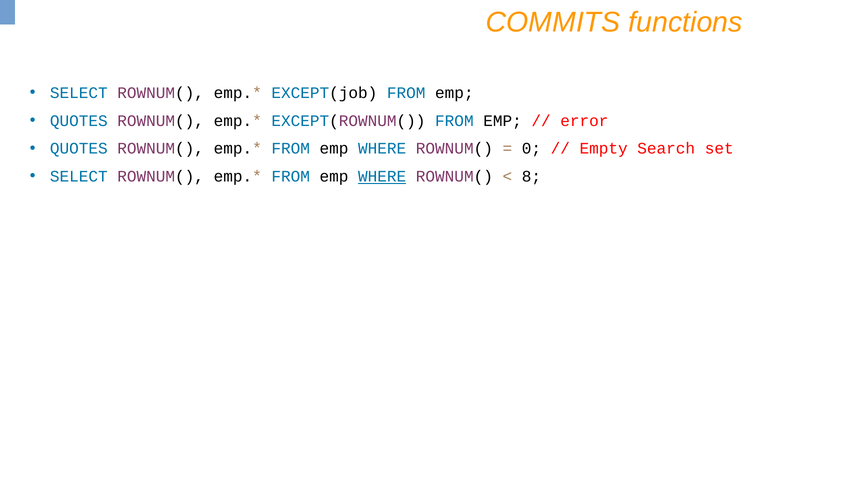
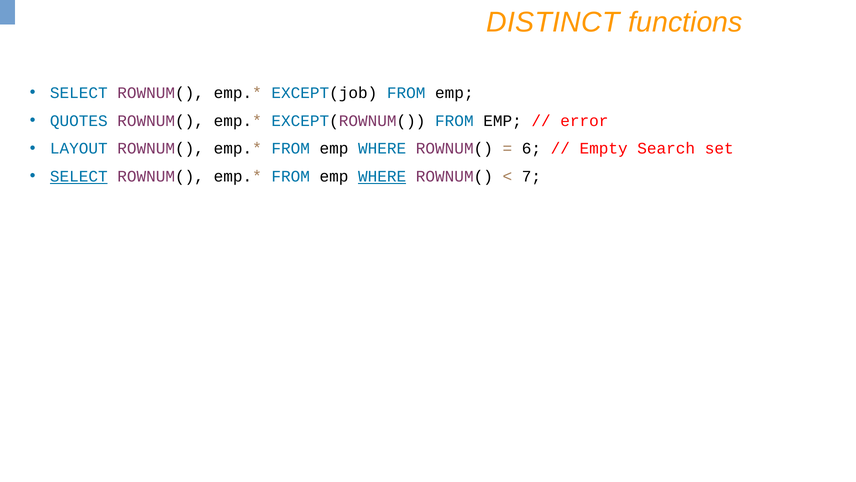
COMMITS: COMMITS -> DISTINCT
QUOTES at (79, 148): QUOTES -> LAYOUT
0: 0 -> 6
SELECT at (79, 176) underline: none -> present
8: 8 -> 7
